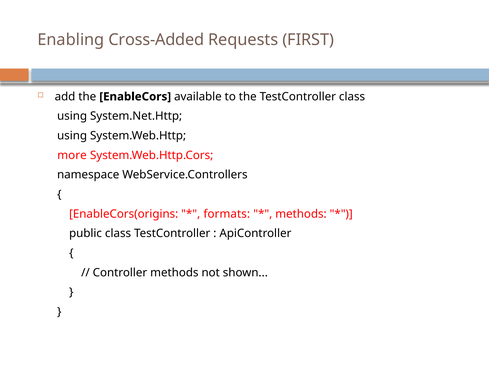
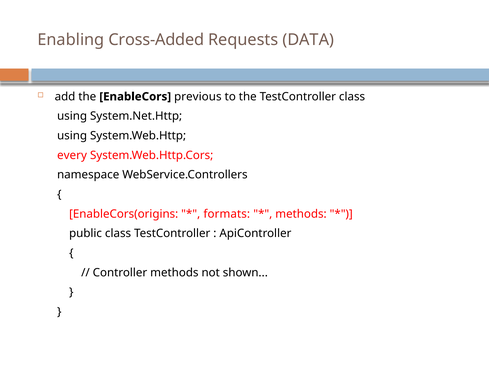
FIRST: FIRST -> DATA
available: available -> previous
more: more -> every
